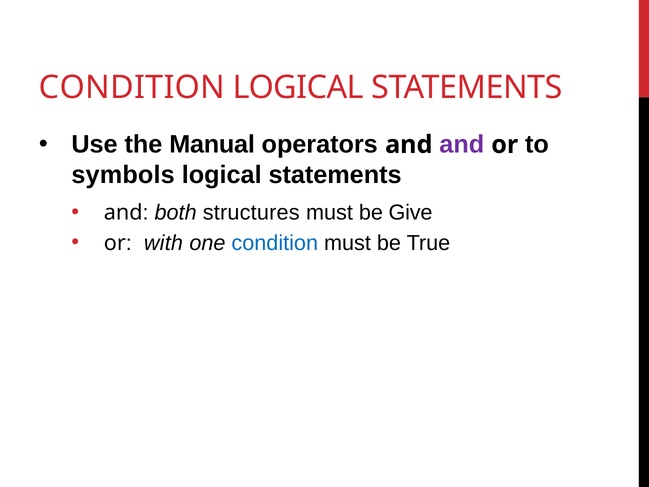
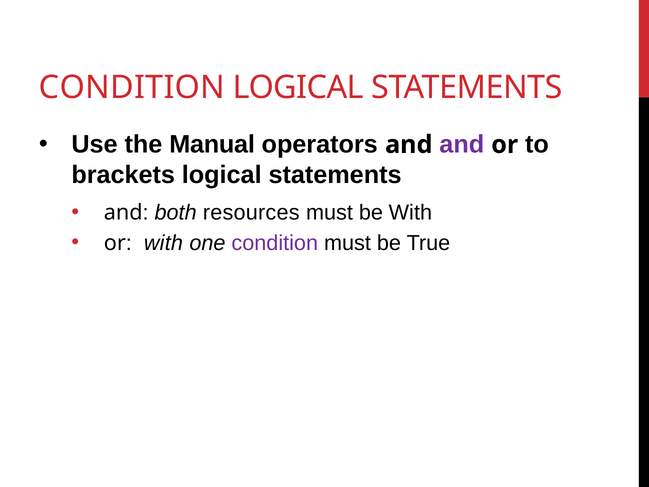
symbols: symbols -> brackets
structures: structures -> resources
be Give: Give -> With
condition at (275, 243) colour: blue -> purple
